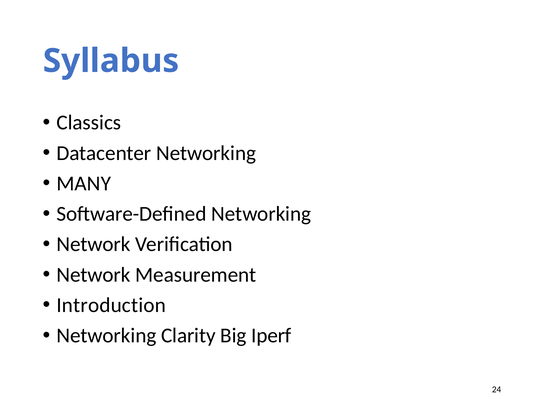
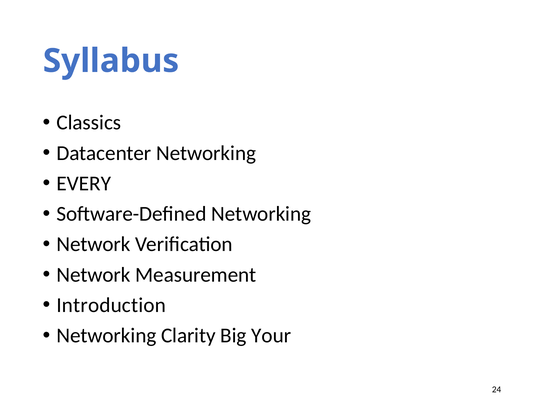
MANY: MANY -> EVERY
Iperf: Iperf -> Your
